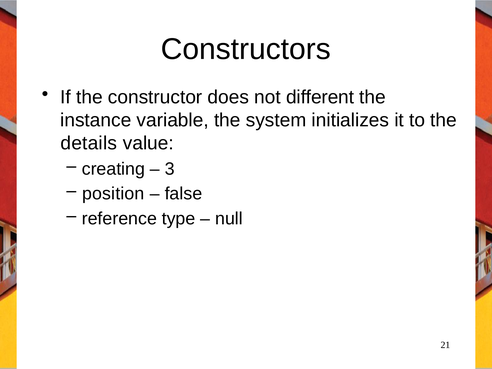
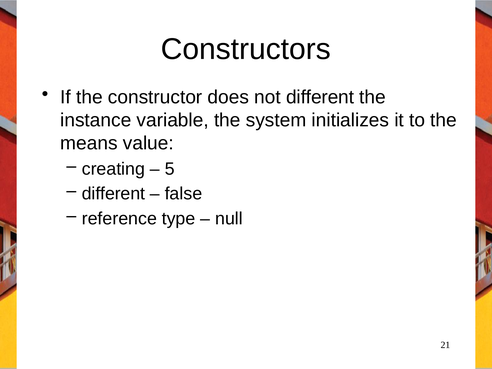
details: details -> means
3: 3 -> 5
position at (113, 194): position -> different
